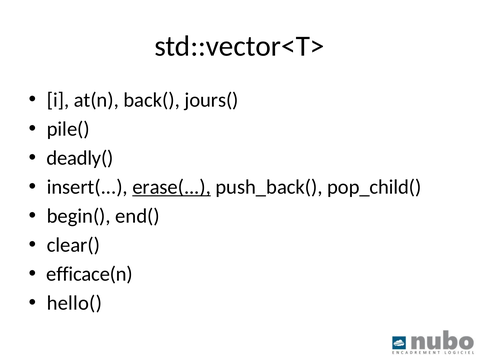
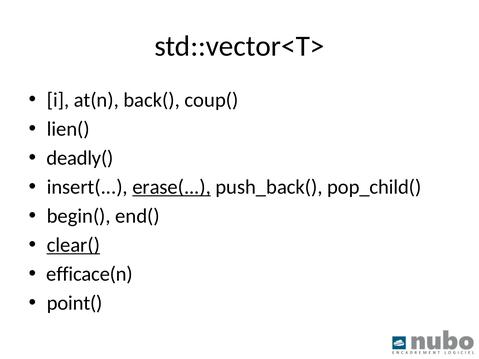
jours(: jours( -> coup(
pile(: pile( -> lien(
clear( underline: none -> present
hello(: hello( -> point(
